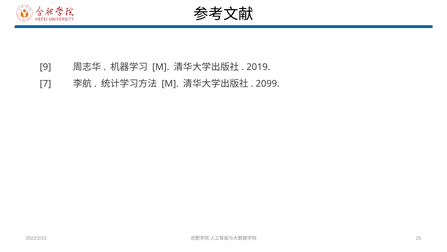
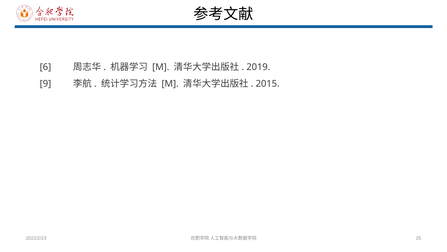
9: 9 -> 6
7: 7 -> 9
2099: 2099 -> 2015
